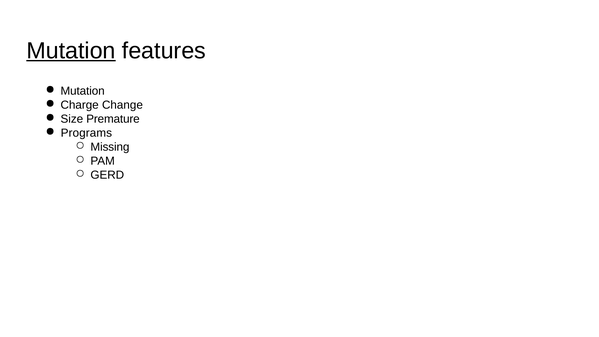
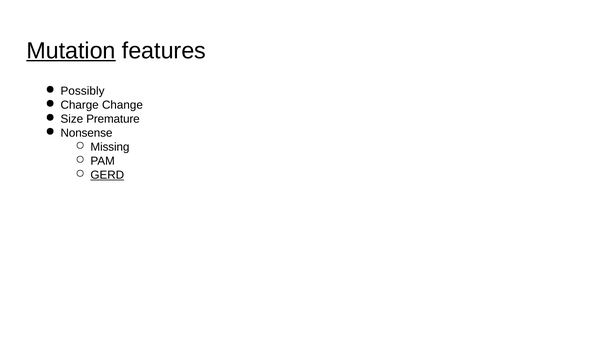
Mutation at (83, 91): Mutation -> Possibly
Programs: Programs -> Nonsense
GERD underline: none -> present
